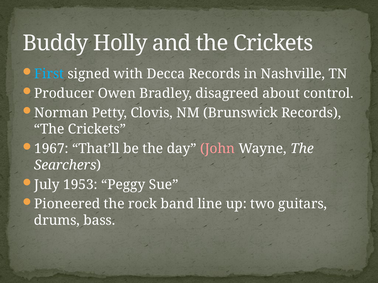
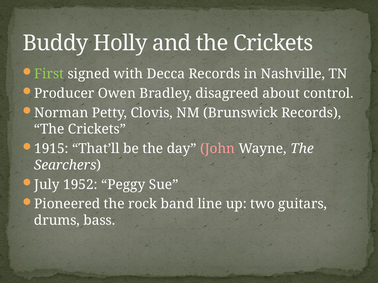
First colour: light blue -> light green
1967: 1967 -> 1915
1953: 1953 -> 1952
